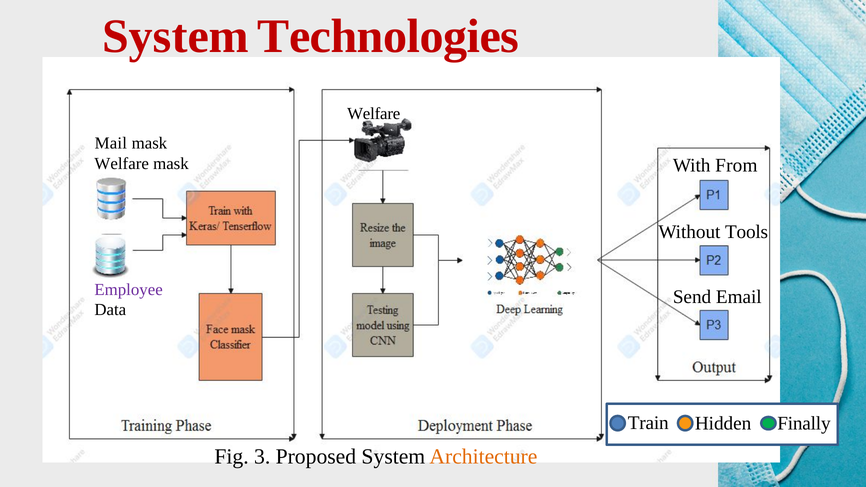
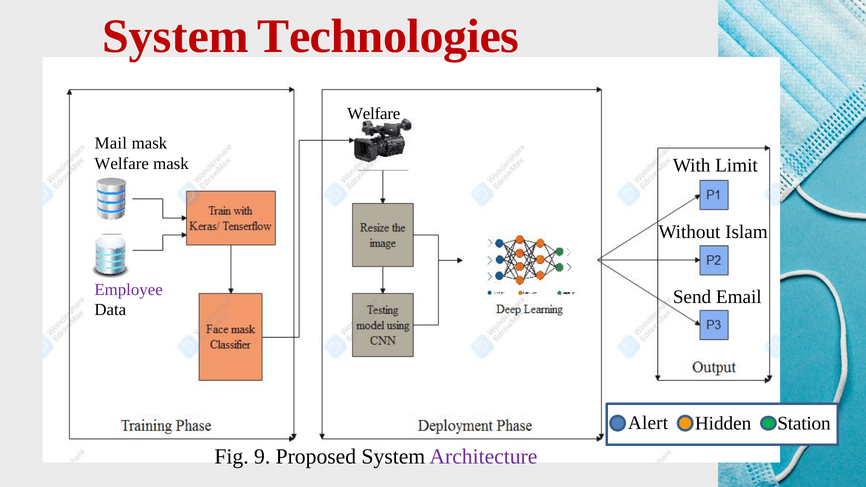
From: From -> Limit
Tools: Tools -> Islam
Train: Train -> Alert
Finally: Finally -> Station
3: 3 -> 9
Architecture colour: orange -> purple
